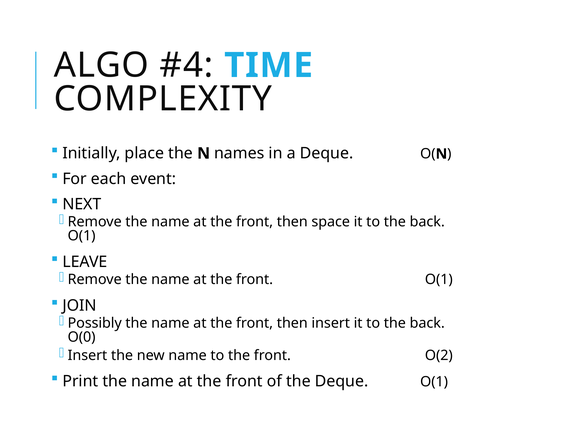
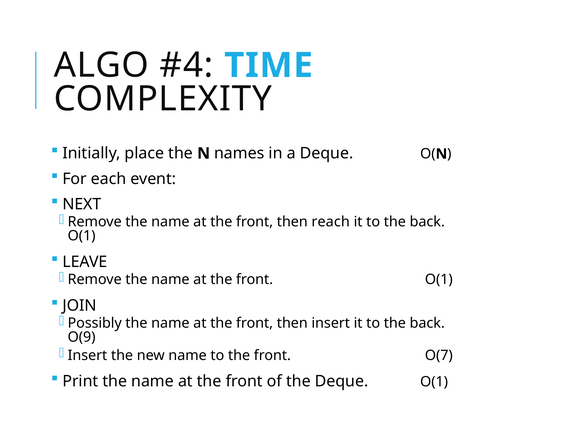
space: space -> reach
O(0: O(0 -> O(9
O(2: O(2 -> O(7
